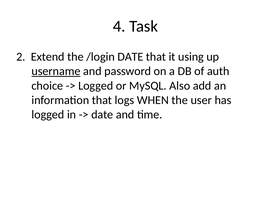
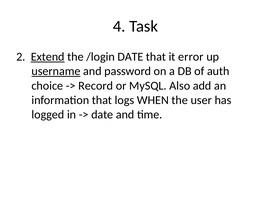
Extend underline: none -> present
using: using -> error
Logged at (96, 86): Logged -> Record
